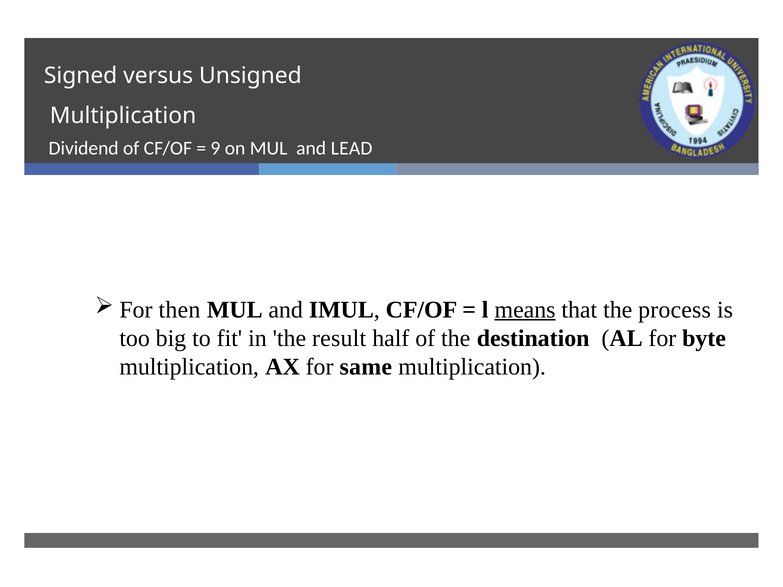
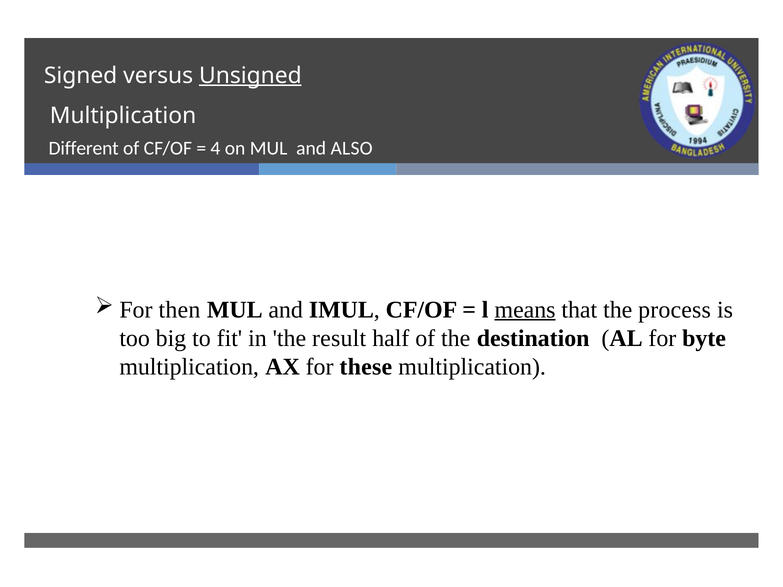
Unsigned underline: none -> present
Dividend: Dividend -> Different
9: 9 -> 4
LEAD: LEAD -> ALSO
same: same -> these
